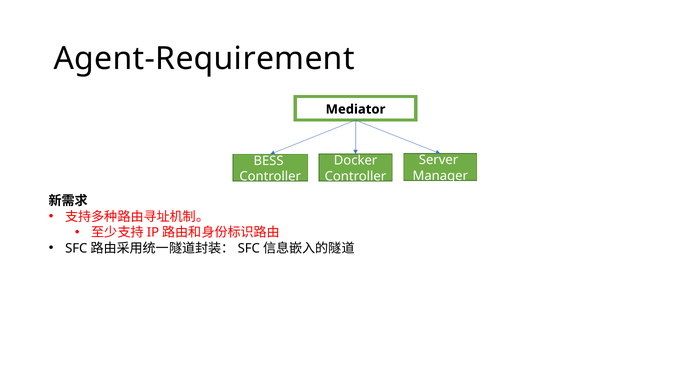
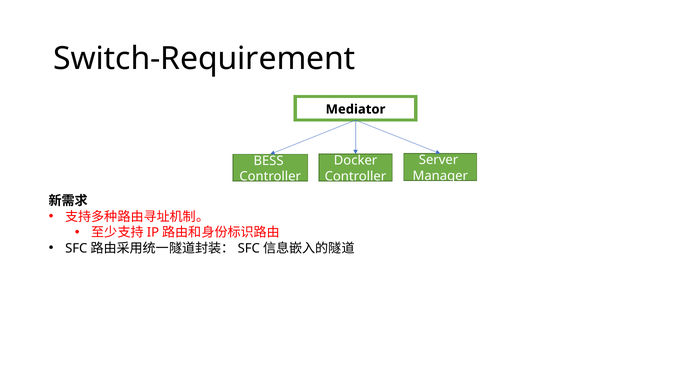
Agent-Requirement: Agent-Requirement -> Switch-Requirement
